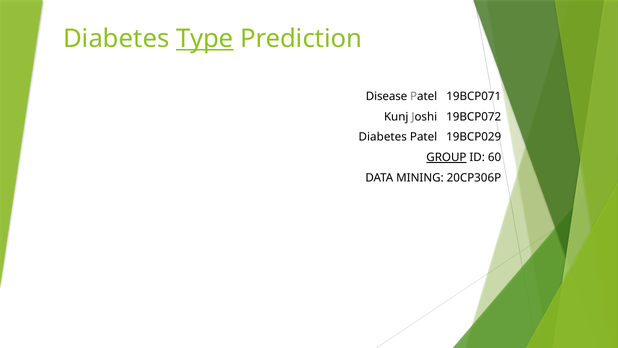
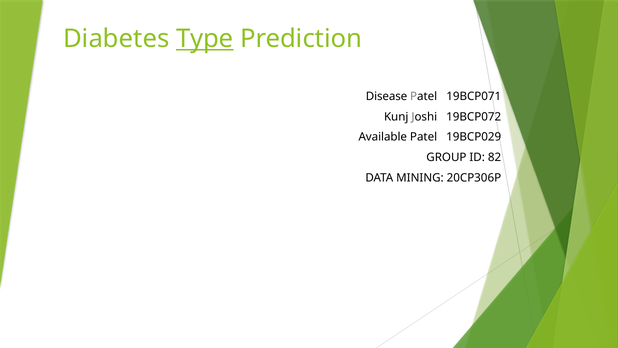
Diabetes at (383, 137): Diabetes -> Available
GROUP underline: present -> none
60: 60 -> 82
